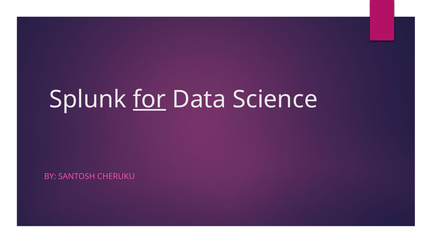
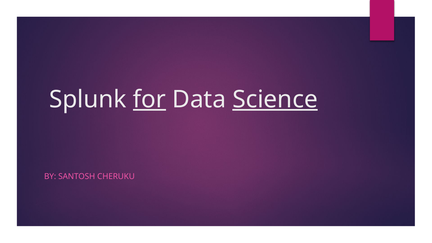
Science underline: none -> present
